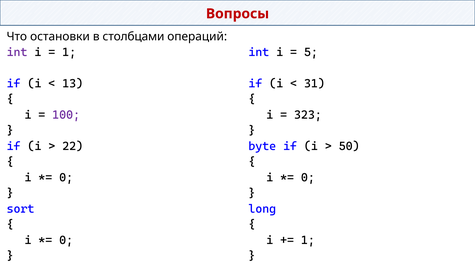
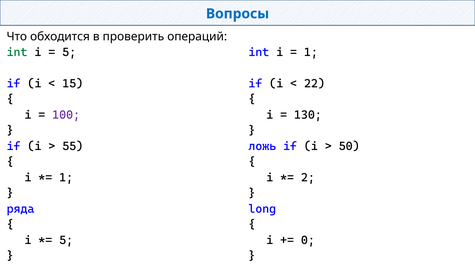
Вопросы colour: red -> blue
остановки: остановки -> обходится
столбцами: столбцами -> проверить
int at (17, 52) colour: purple -> green
1 at (69, 52): 1 -> 5
5 at (311, 52): 5 -> 1
13: 13 -> 15
31: 31 -> 22
323: 323 -> 130
22: 22 -> 55
byte: byte -> ложь
0 at (66, 178): 0 -> 1
0 at (308, 178): 0 -> 2
sort: sort -> ряда
0 at (66, 240): 0 -> 5
1 at (308, 240): 1 -> 0
